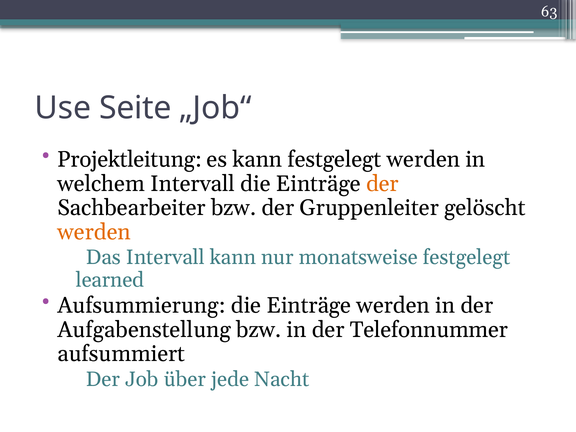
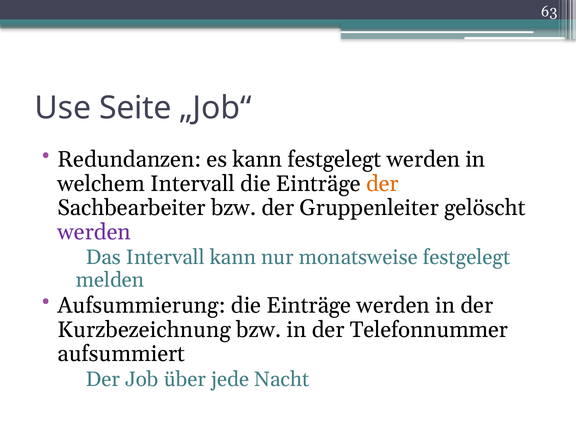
Projektleitung: Projektleitung -> Redundanzen
werden at (94, 232) colour: orange -> purple
learned: learned -> melden
Aufgabenstellung: Aufgabenstellung -> Kurzbezeichnung
